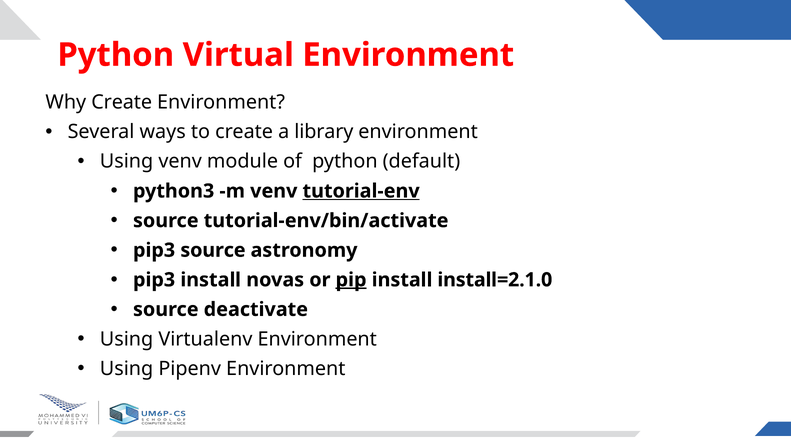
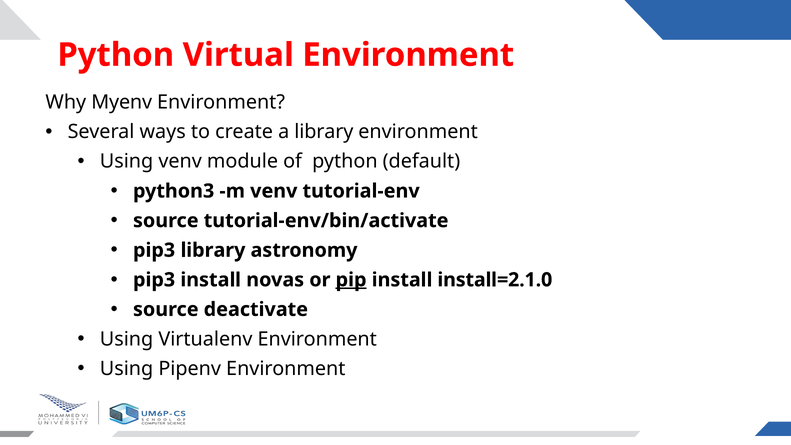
Why Create: Create -> Myenv
tutorial-env underline: present -> none
pip3 source: source -> library
